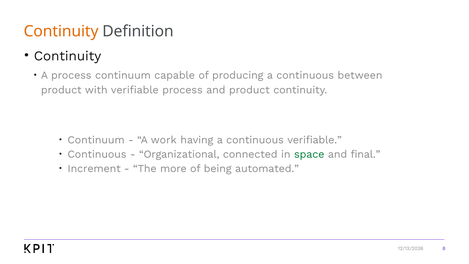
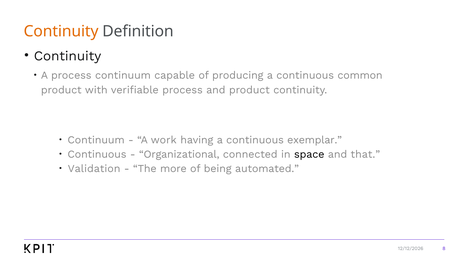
between: between -> common
continuous verifiable: verifiable -> exemplar
space colour: green -> black
final: final -> that
Increment: Increment -> Validation
